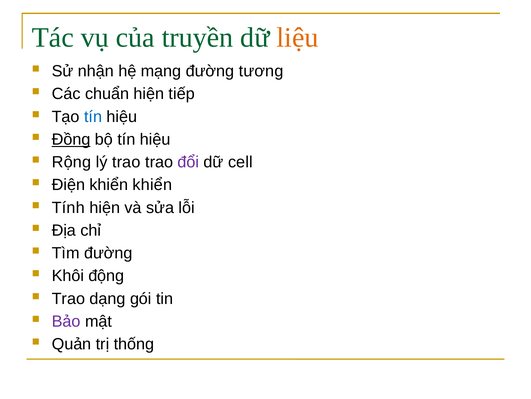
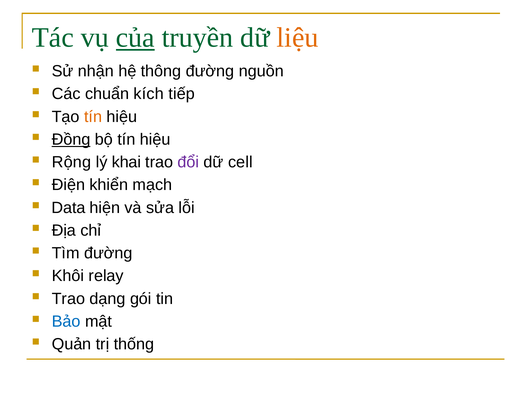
của underline: none -> present
mạng: mạng -> thông
tương: tương -> nguồn
chuẩn hiện: hiện -> kích
tín at (93, 116) colour: blue -> orange
lý trao: trao -> khai
khiển khiển: khiển -> mạch
Tính: Tính -> Data
động: động -> relay
Bảo colour: purple -> blue
